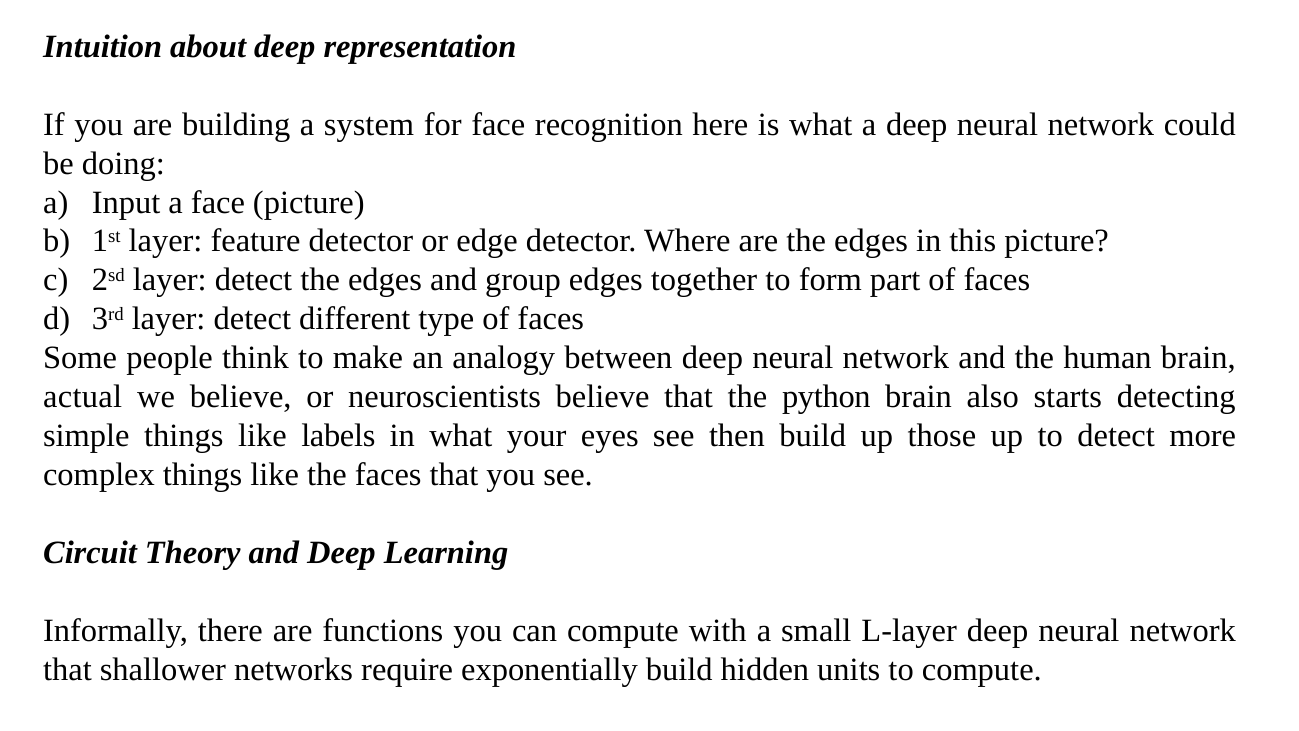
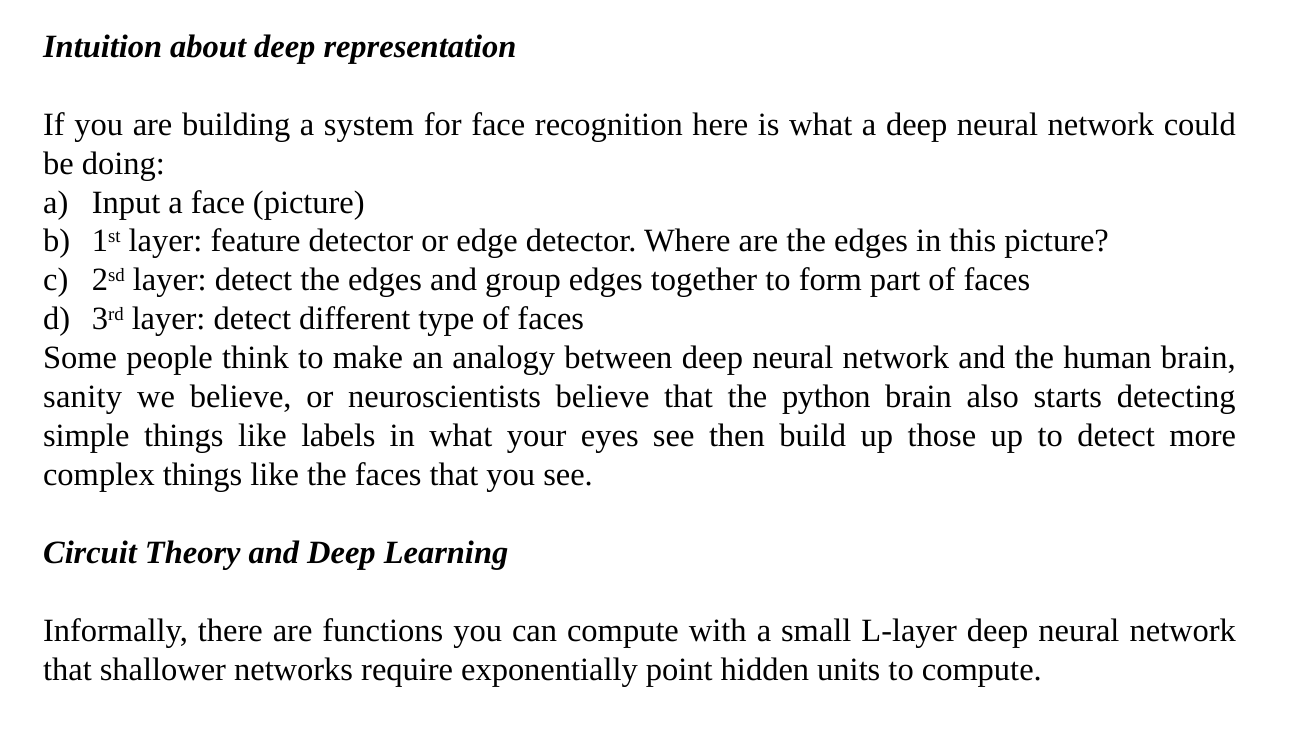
actual: actual -> sanity
exponentially build: build -> point
